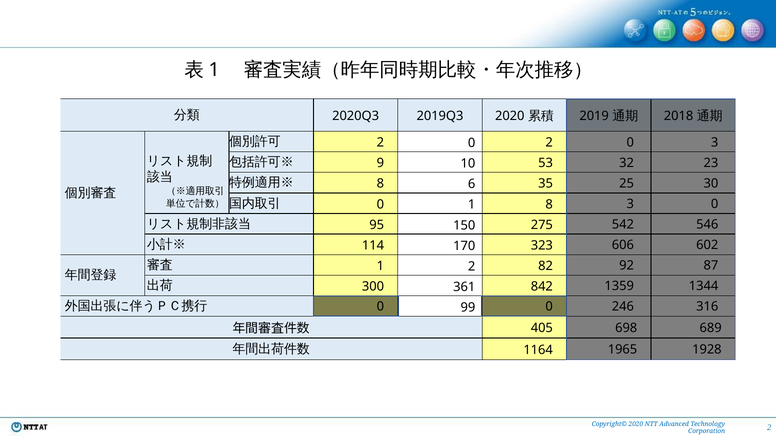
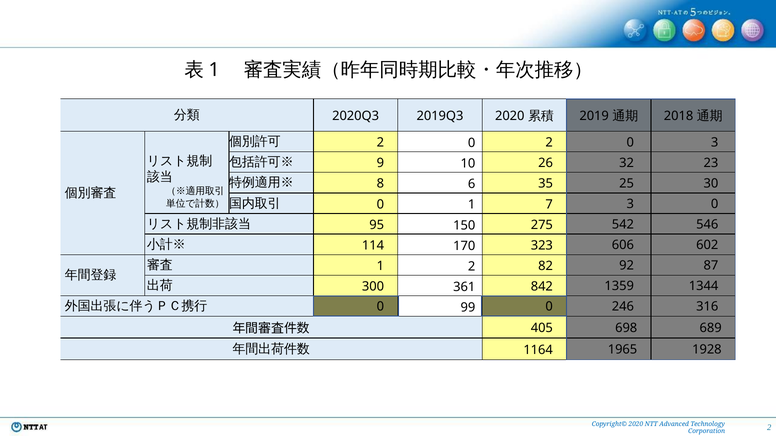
53: 53 -> 26
1 8: 8 -> 7
